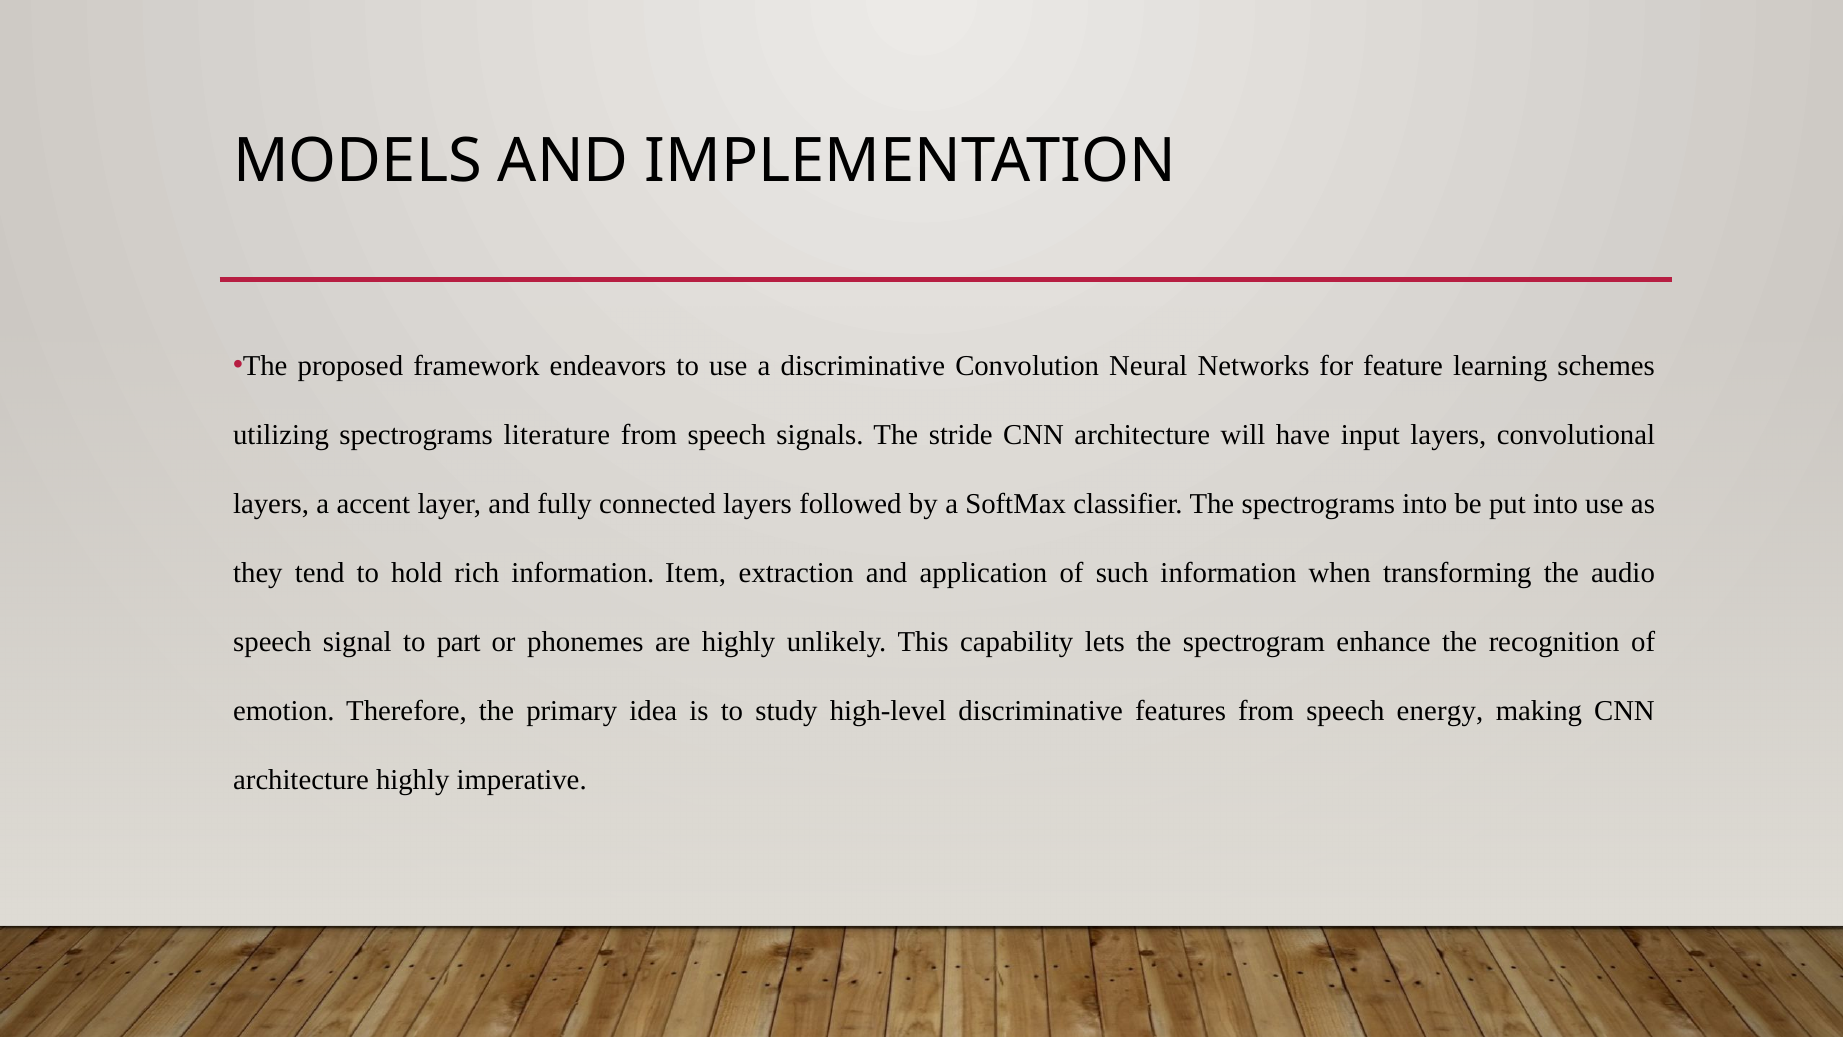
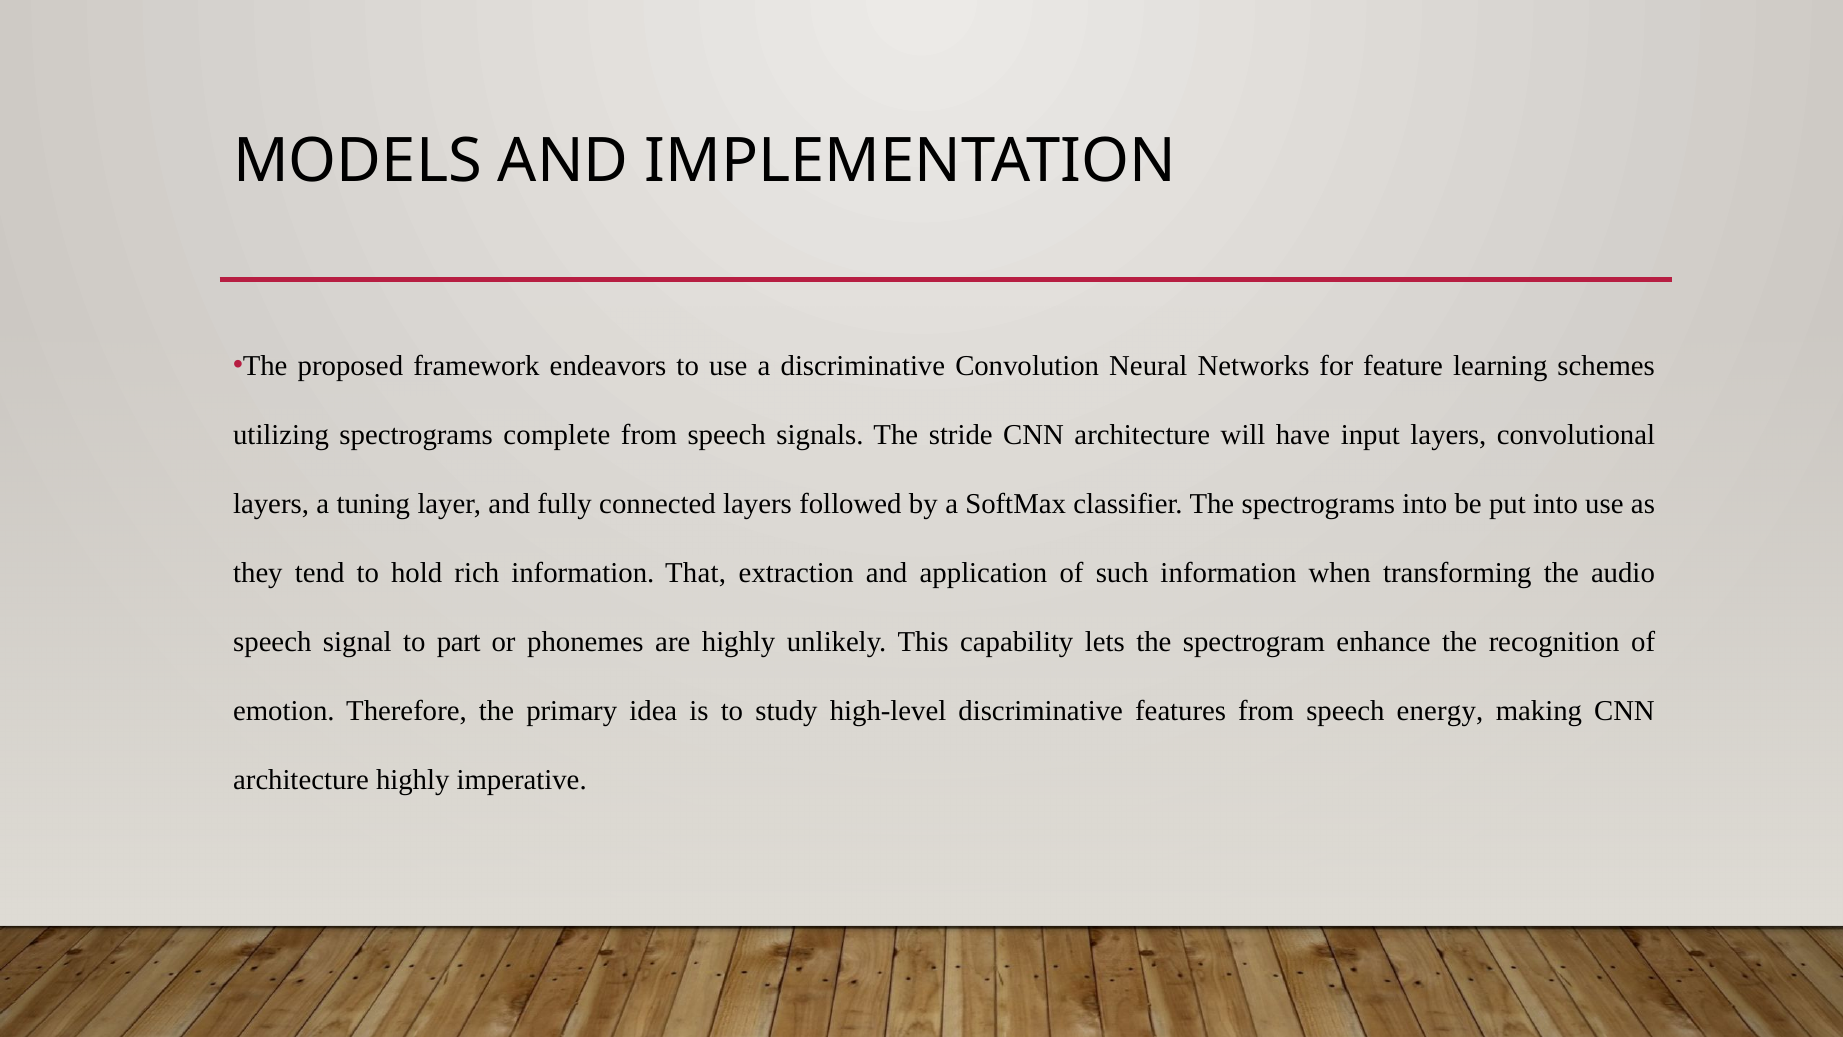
literature: literature -> complete
accent: accent -> tuning
Item: Item -> That
